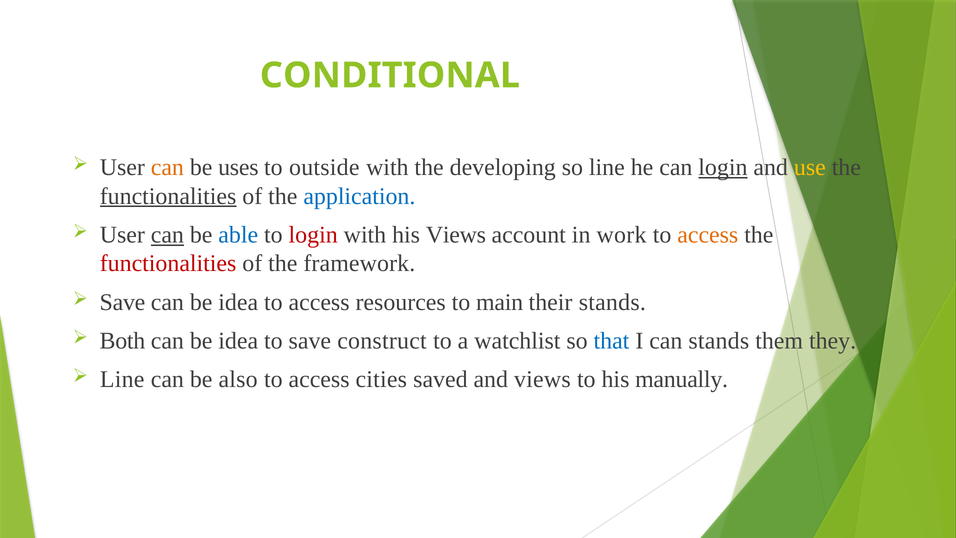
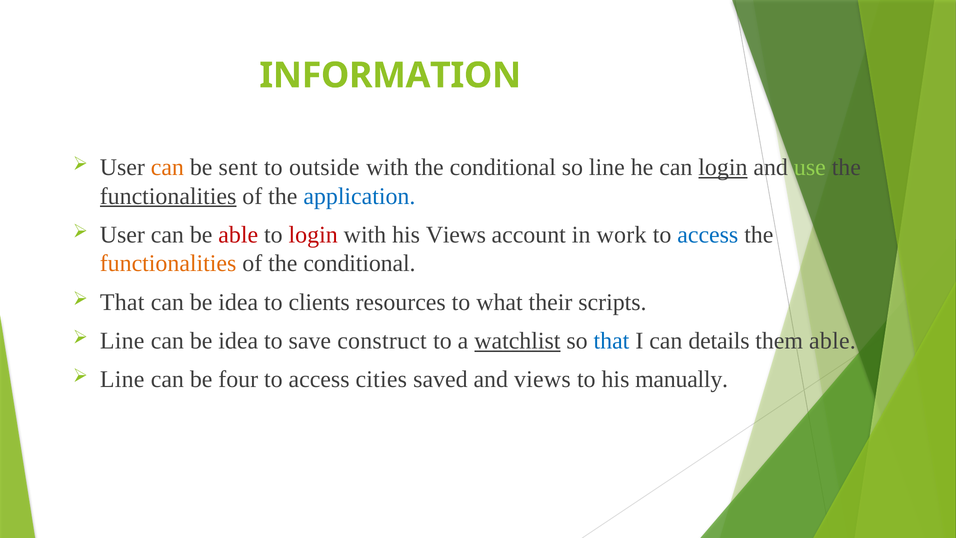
CONDITIONAL: CONDITIONAL -> INFORMATION
uses: uses -> sent
with the developing: developing -> conditional
use colour: yellow -> light green
can at (167, 235) underline: present -> none
able at (238, 235) colour: blue -> red
access at (708, 235) colour: orange -> blue
functionalities at (168, 263) colour: red -> orange
of the framework: framework -> conditional
Save at (122, 302): Save -> That
access at (319, 302): access -> clients
main: main -> what
their stands: stands -> scripts
Both at (122, 341): Both -> Line
watchlist underline: none -> present
can stands: stands -> details
them they: they -> able
also: also -> four
